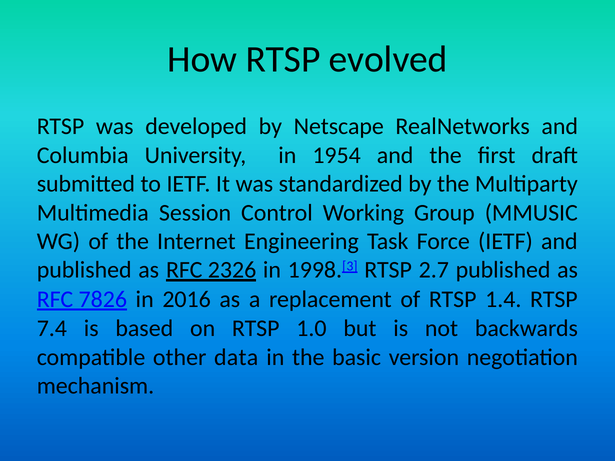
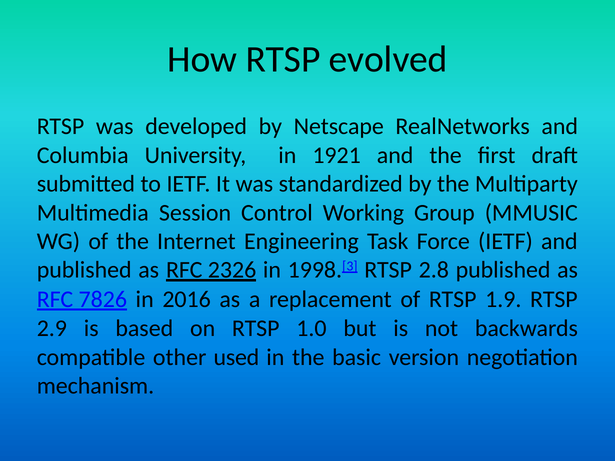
1954: 1954 -> 1921
2.7: 2.7 -> 2.8
1.4: 1.4 -> 1.9
7.4: 7.4 -> 2.9
data: data -> used
